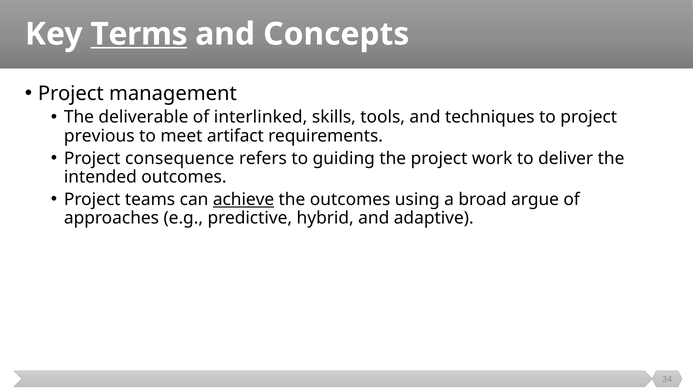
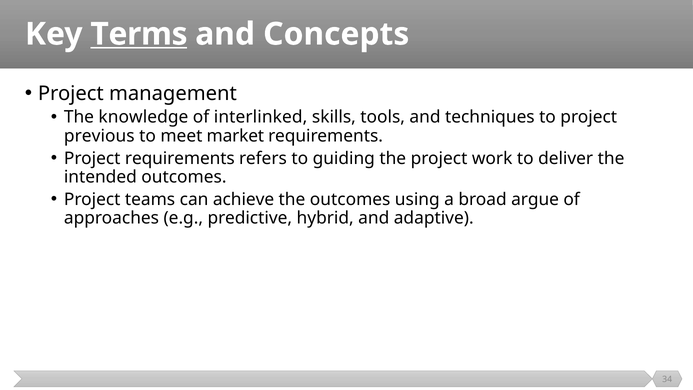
deliverable: deliverable -> knowledge
artifact: artifact -> market
Project consequence: consequence -> requirements
achieve underline: present -> none
